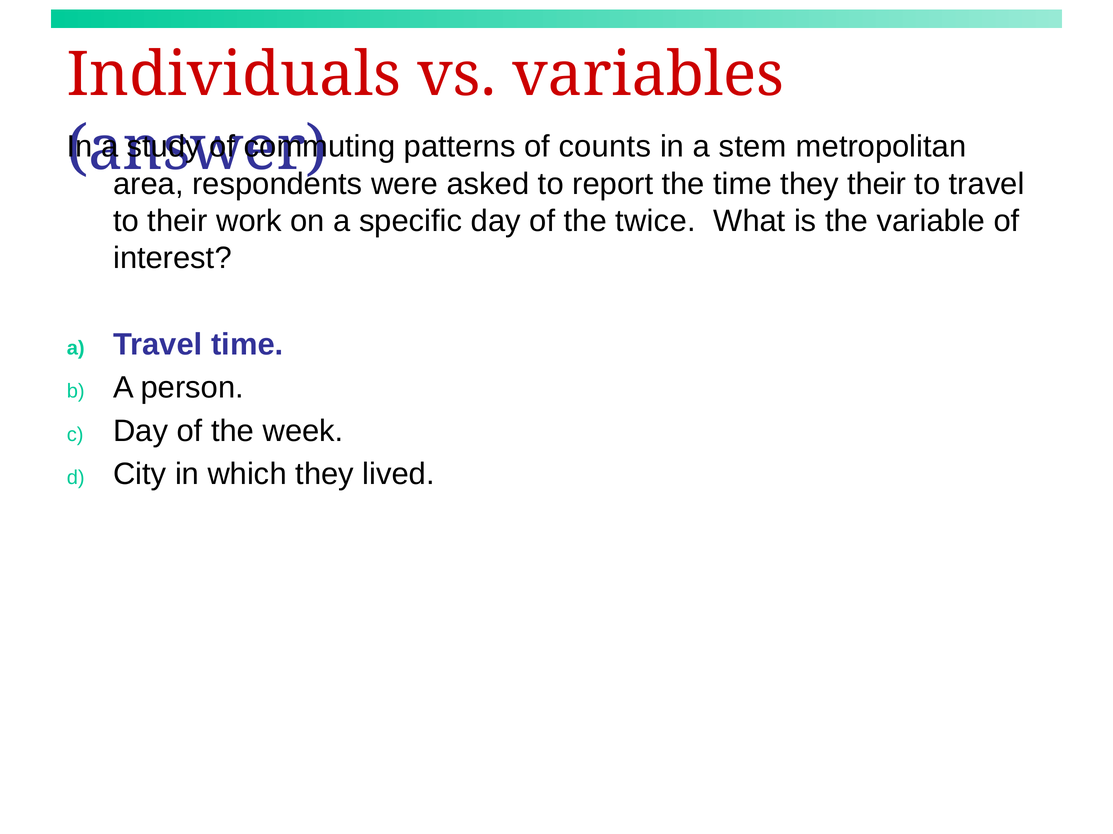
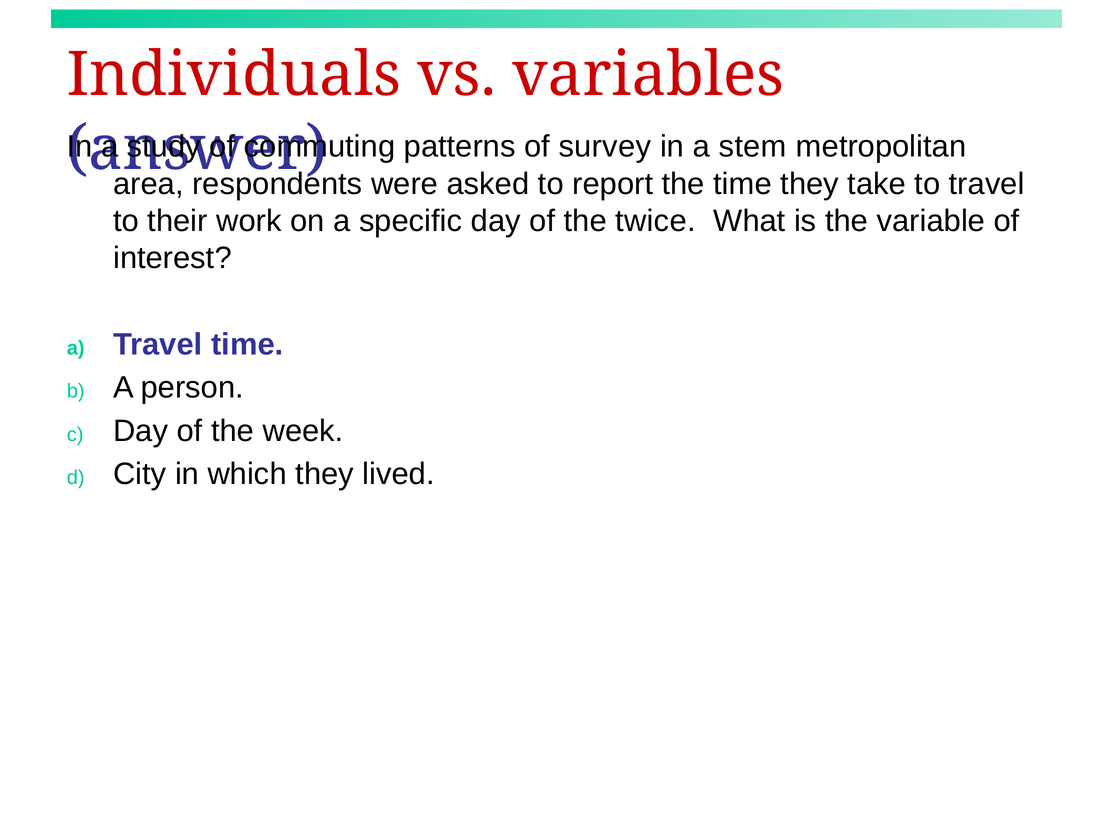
counts: counts -> survey
they their: their -> take
